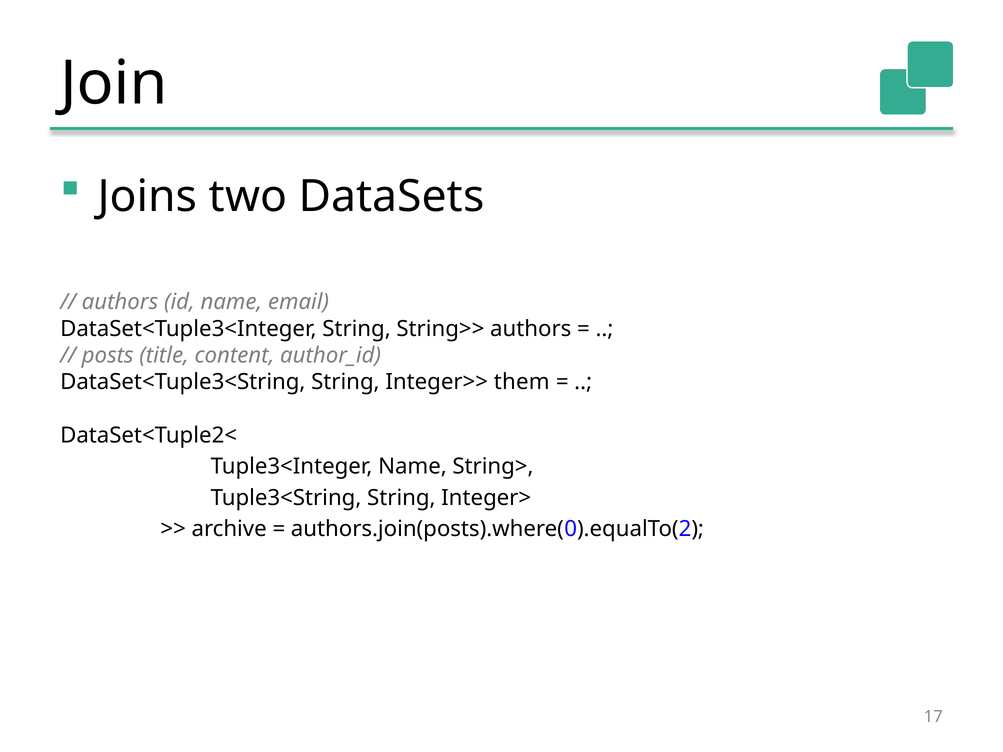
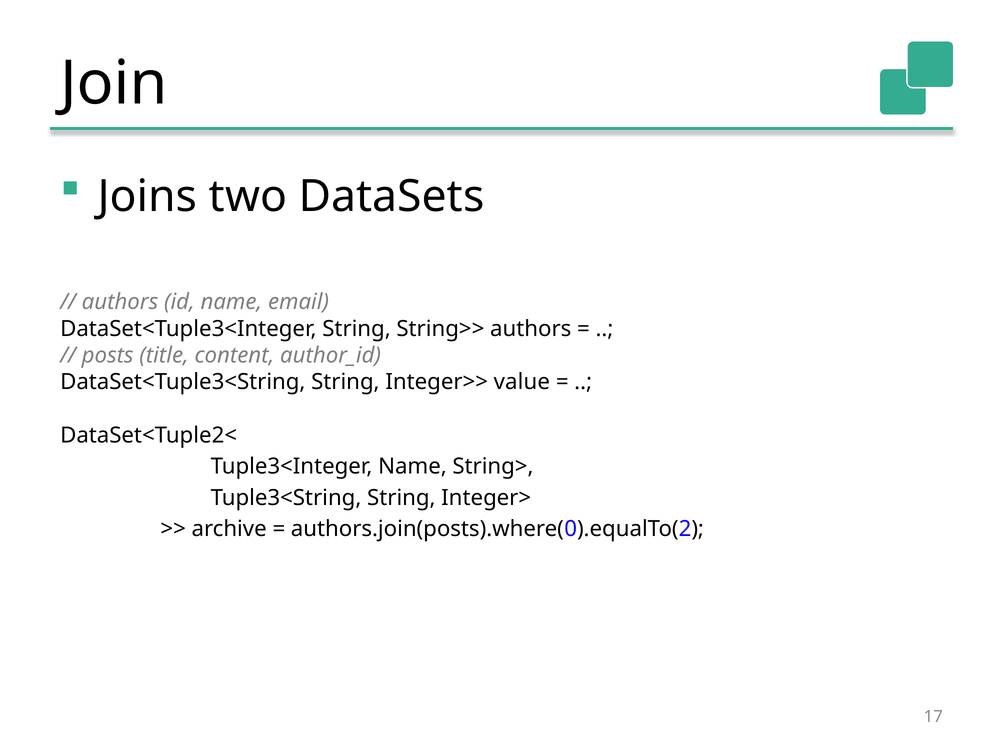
them: them -> value
